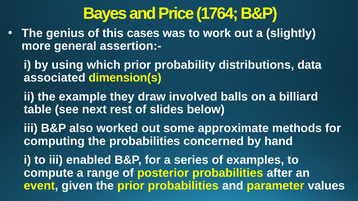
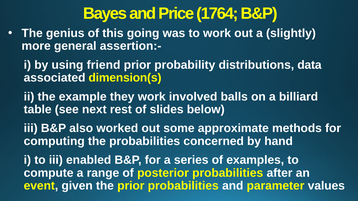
cases: cases -> going
which: which -> friend
they draw: draw -> work
